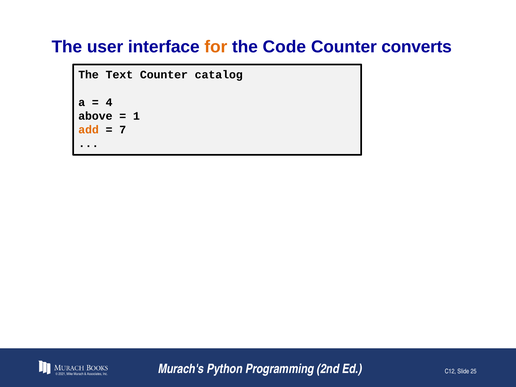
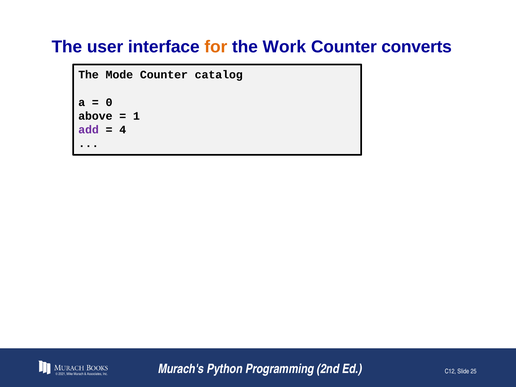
Code: Code -> Work
Text: Text -> Mode
4: 4 -> 0
add colour: orange -> purple
7: 7 -> 4
